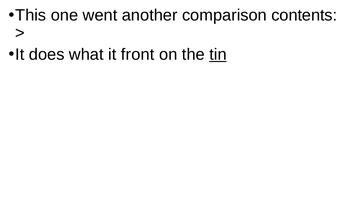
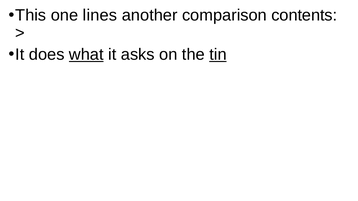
went: went -> lines
what underline: none -> present
front: front -> asks
